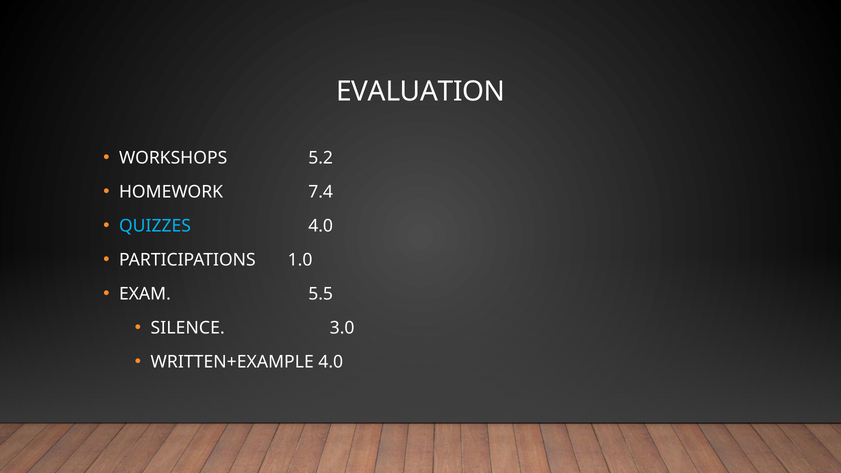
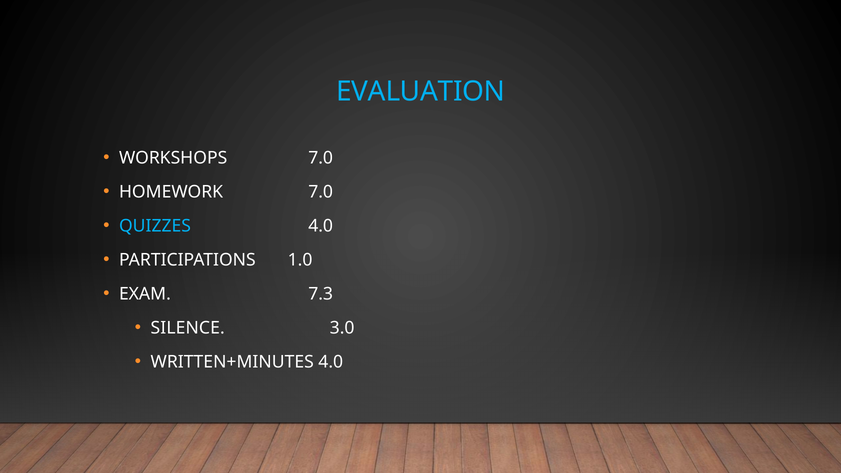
EVALUATION colour: white -> light blue
WORKSHOPS 5.2: 5.2 -> 7.0
HOMEWORK 7.4: 7.4 -> 7.0
5.5: 5.5 -> 7.3
WRITTEN+EXAMPLE: WRITTEN+EXAMPLE -> WRITTEN+MINUTES
